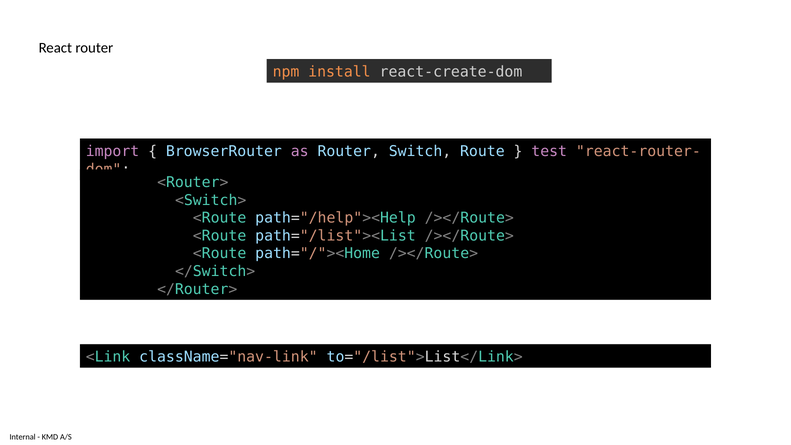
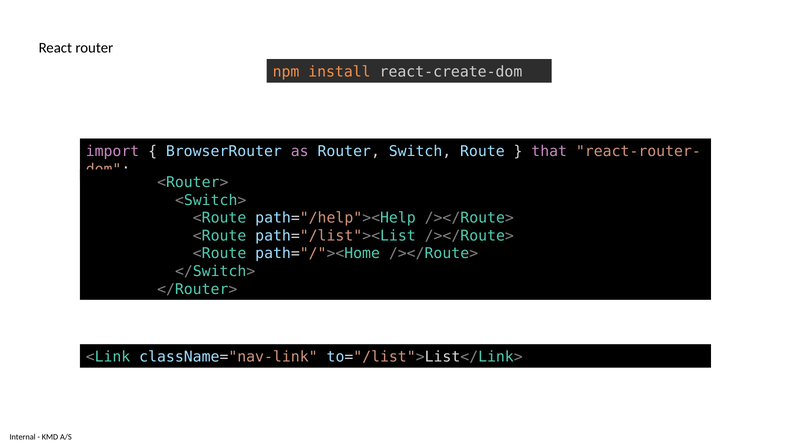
test: test -> that
